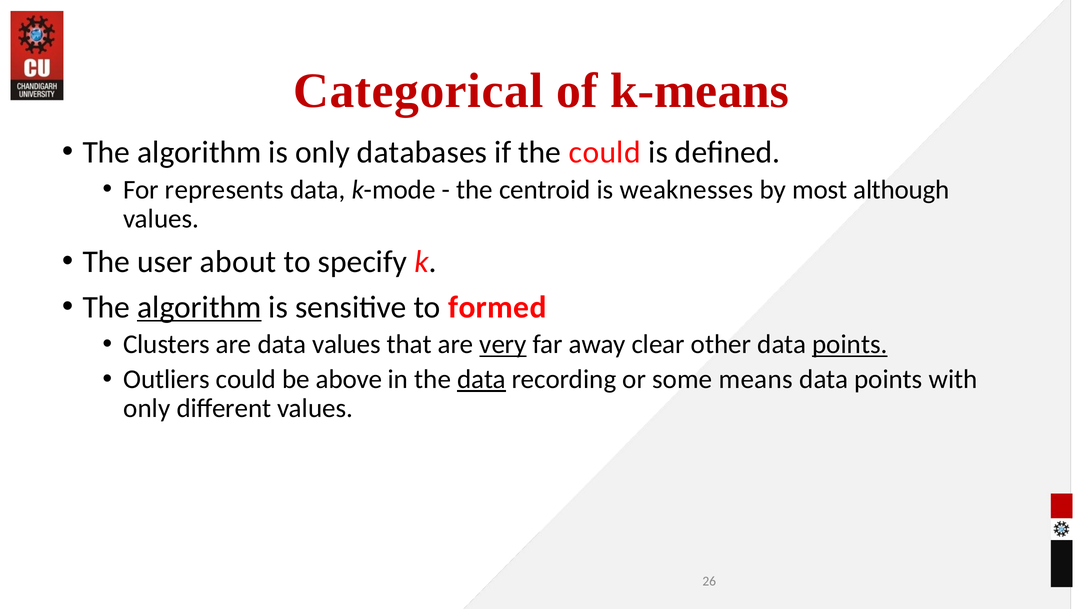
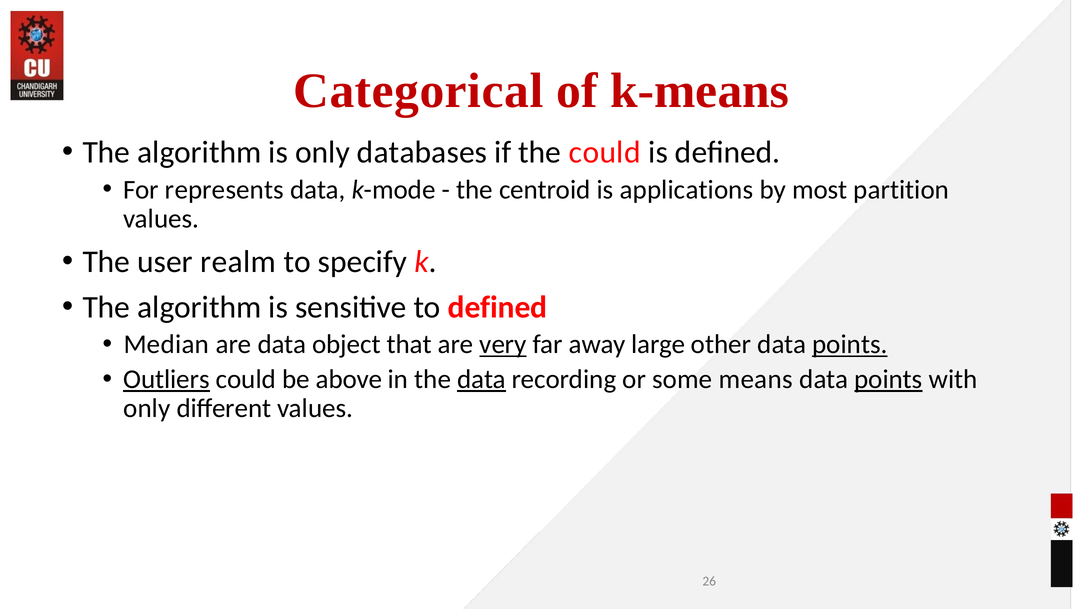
weaknesses: weaknesses -> applications
although: although -> partition
about: about -> realm
algorithm at (199, 307) underline: present -> none
to formed: formed -> defined
Clusters: Clusters -> Median
data values: values -> object
clear: clear -> large
Outliers underline: none -> present
points at (888, 379) underline: none -> present
